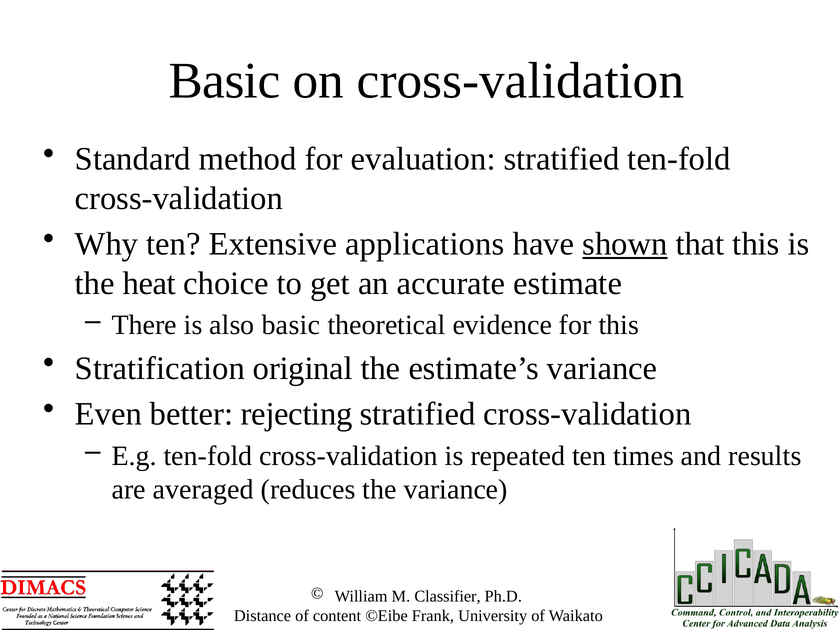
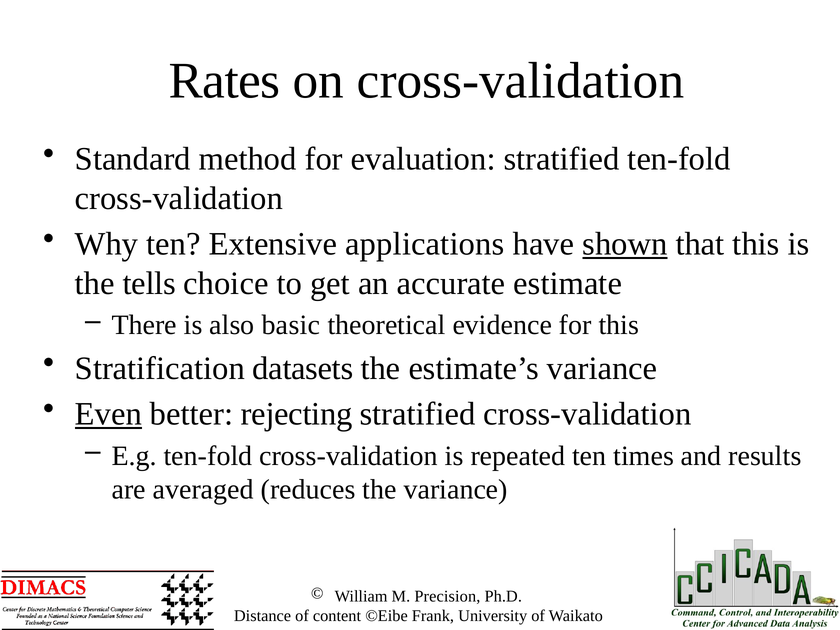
Basic at (225, 81): Basic -> Rates
heat: heat -> tells
original: original -> datasets
Even underline: none -> present
Classifier: Classifier -> Precision
